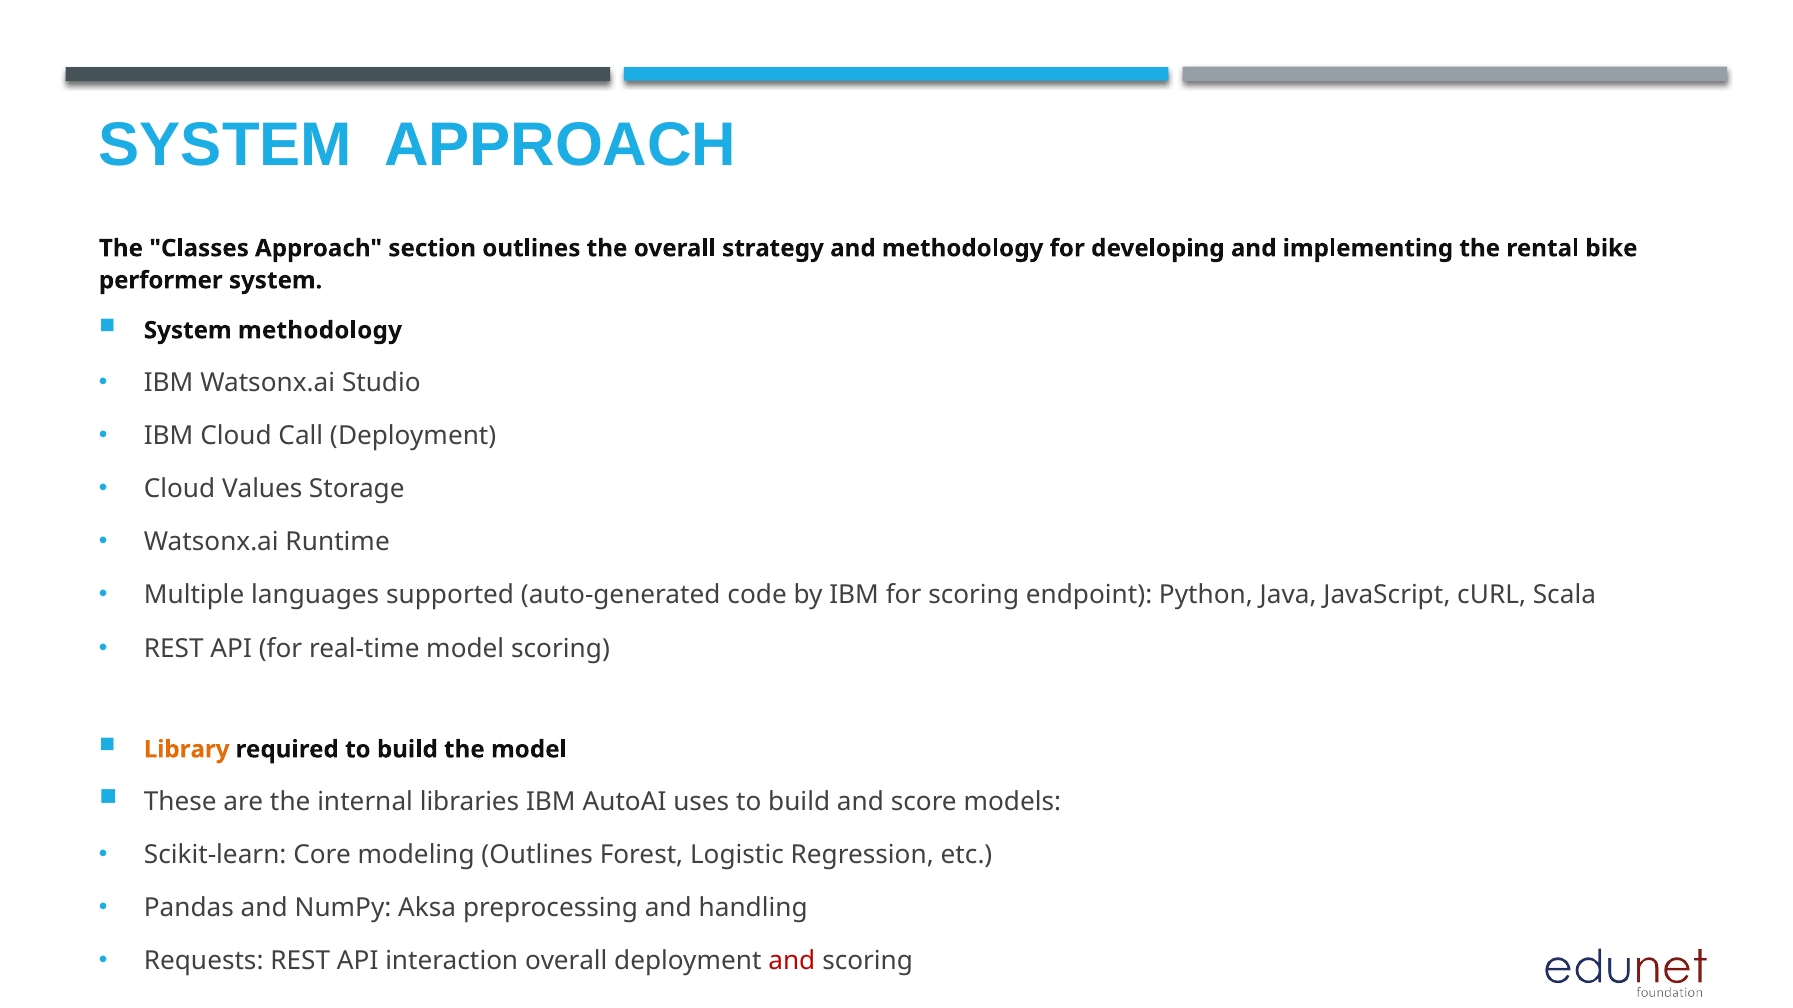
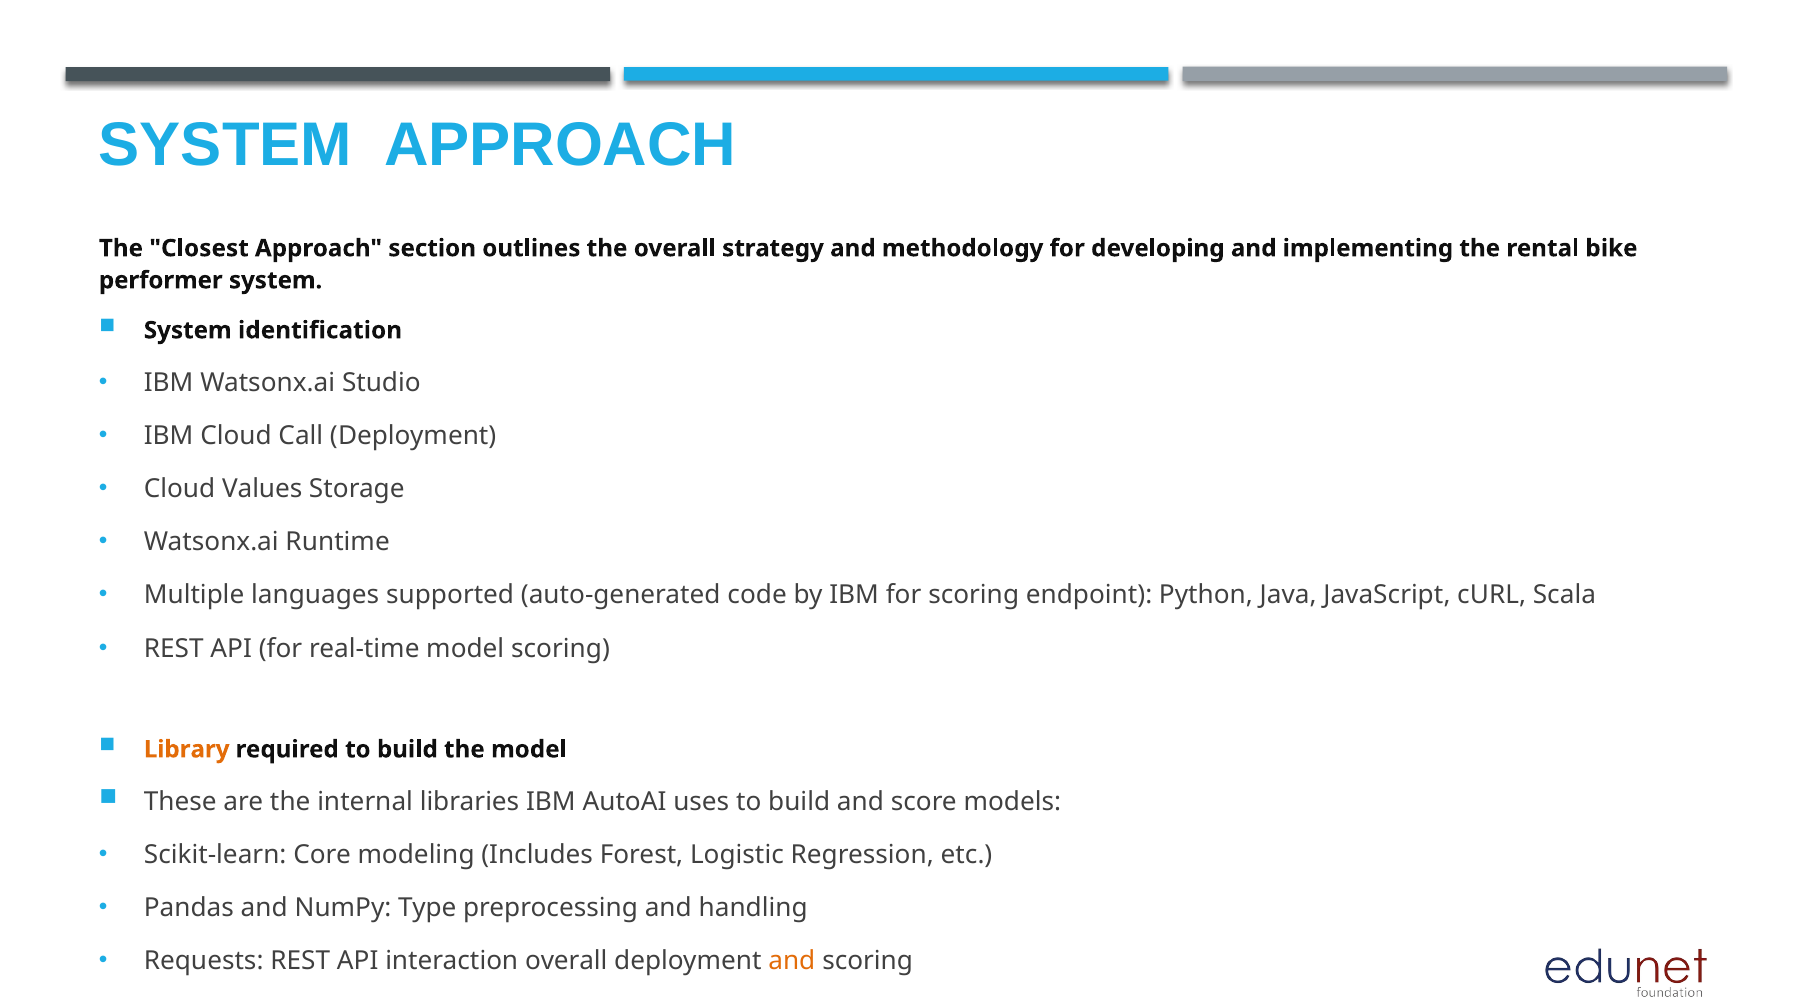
Classes: Classes -> Closest
System methodology: methodology -> identification
modeling Outlines: Outlines -> Includes
Aksa: Aksa -> Type
and at (792, 962) colour: red -> orange
